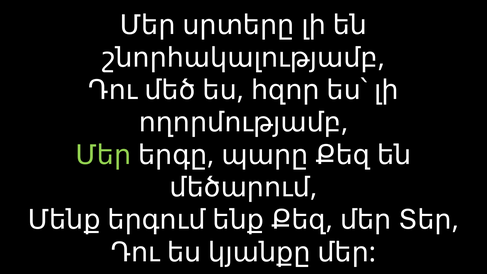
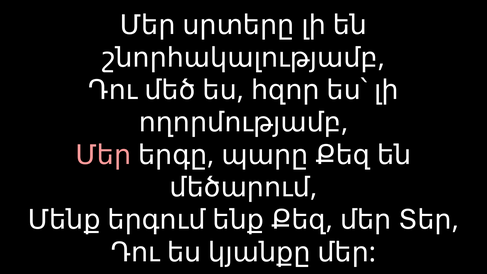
Մեր at (103, 155) colour: light green -> pink
